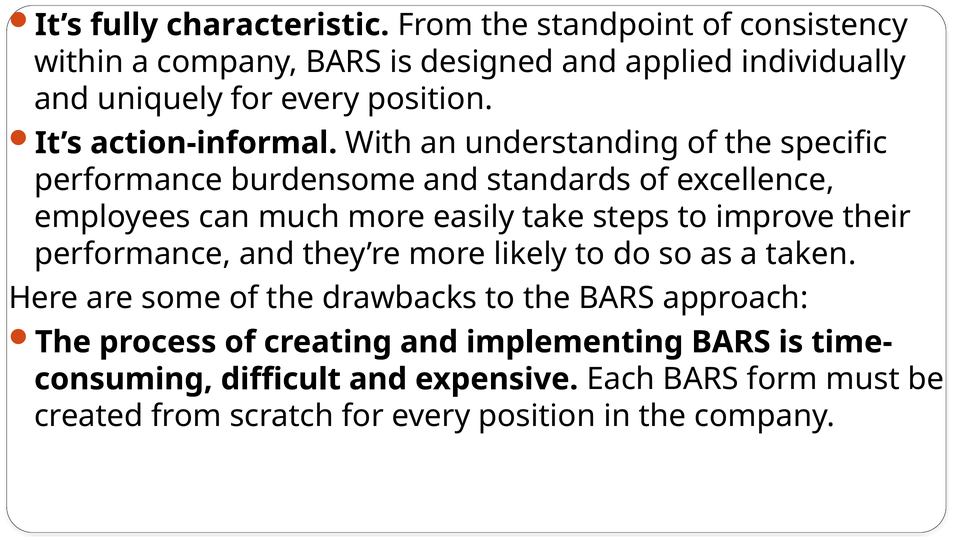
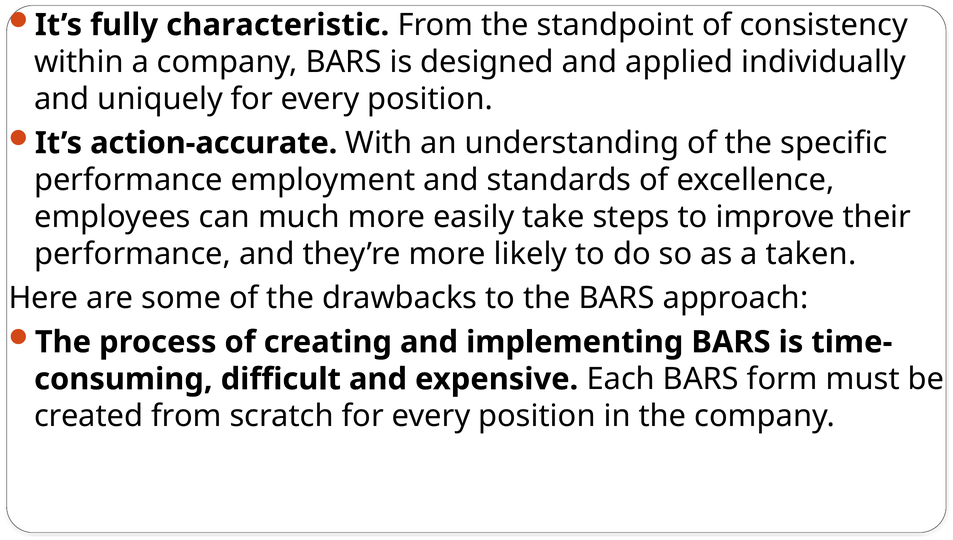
action-informal: action-informal -> action-accurate
burdensome: burdensome -> employment
